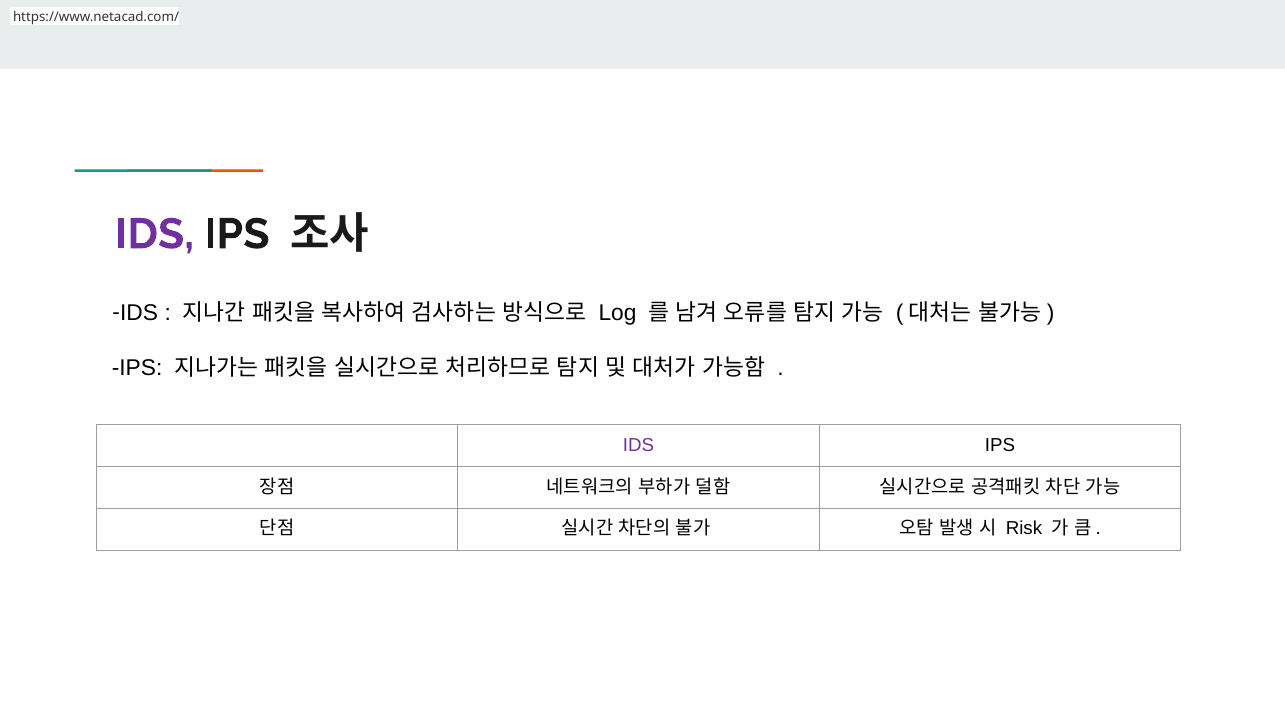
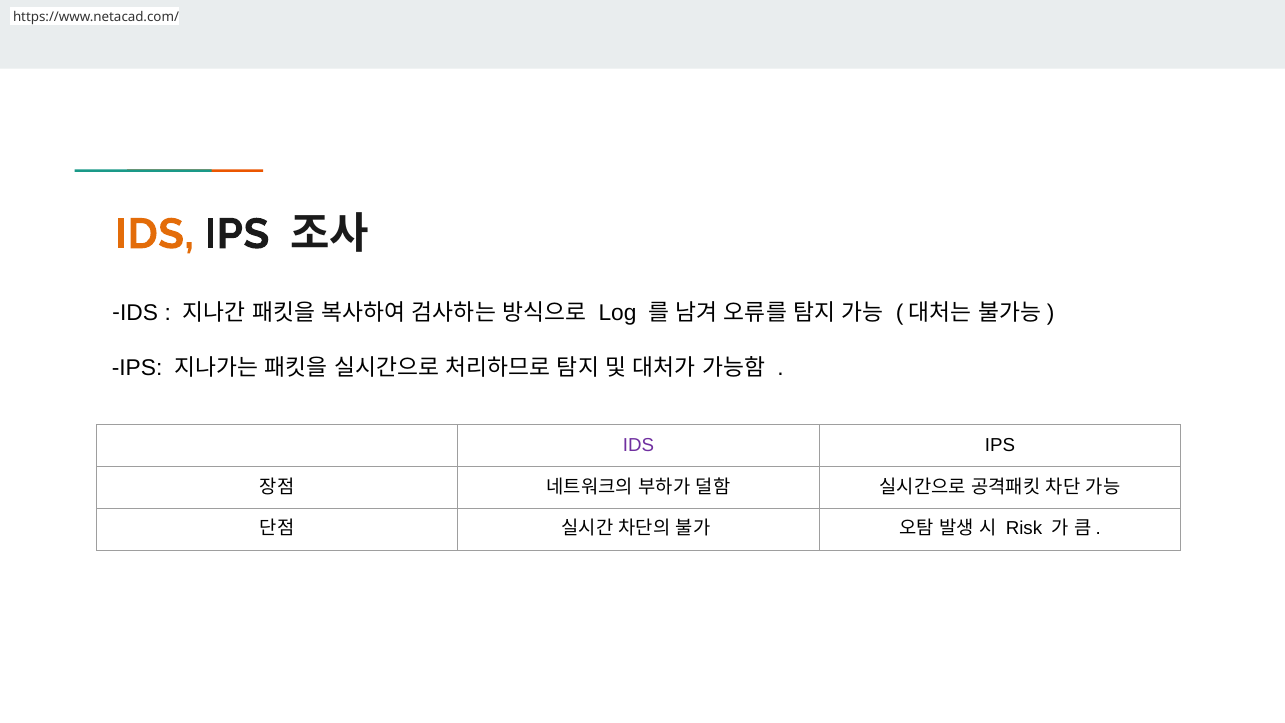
IDS at (155, 234) colour: purple -> orange
